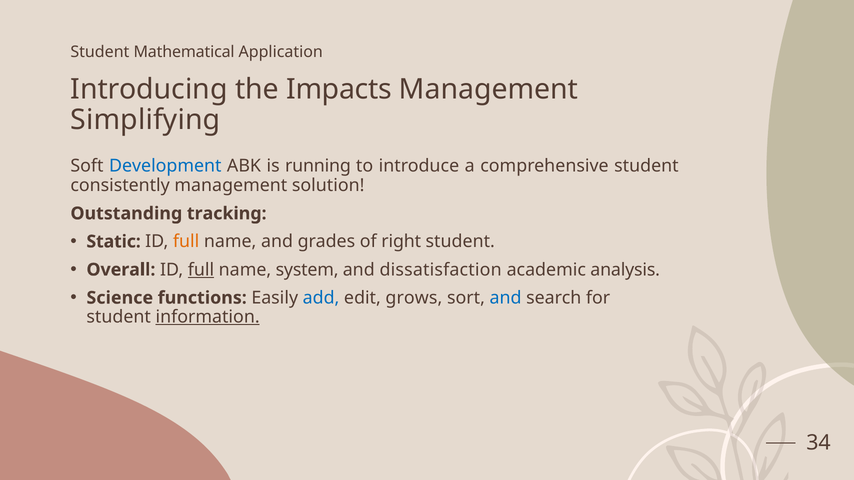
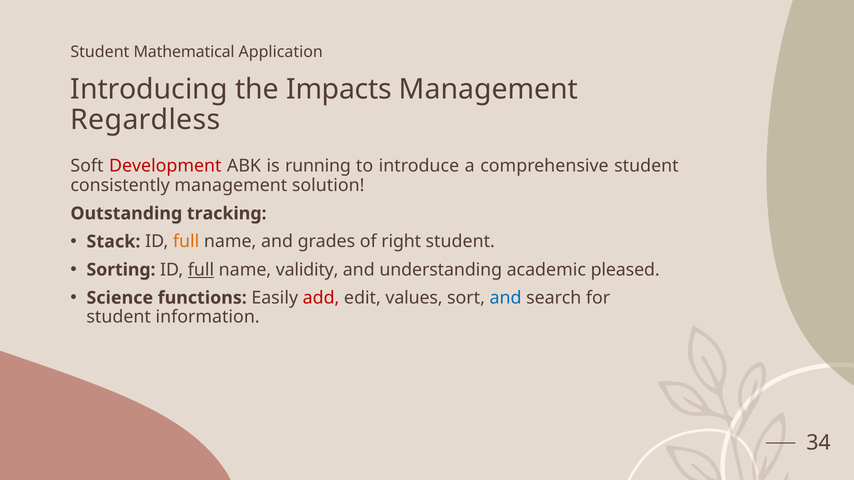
Simplifying: Simplifying -> Regardless
Development colour: blue -> red
Static: Static -> Stack
Overall: Overall -> Sorting
system: system -> validity
dissatisfaction: dissatisfaction -> understanding
analysis: analysis -> pleased
add colour: blue -> red
grows: grows -> values
information underline: present -> none
